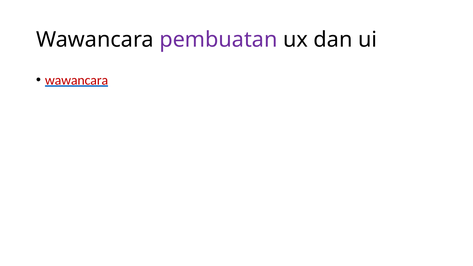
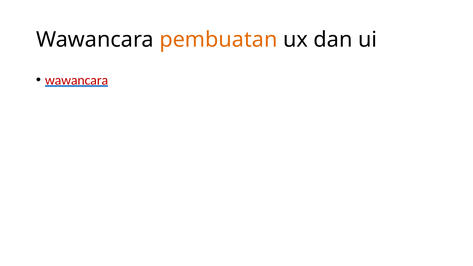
pembuatan colour: purple -> orange
